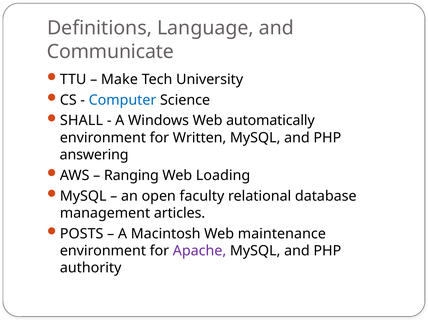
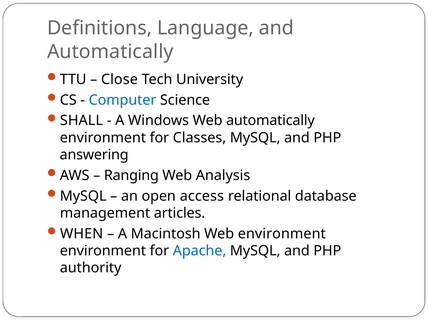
Communicate at (110, 52): Communicate -> Automatically
Make: Make -> Close
Written: Written -> Classes
Loading: Loading -> Analysis
faculty: faculty -> access
POSTS: POSTS -> WHEN
Web maintenance: maintenance -> environment
Apache colour: purple -> blue
